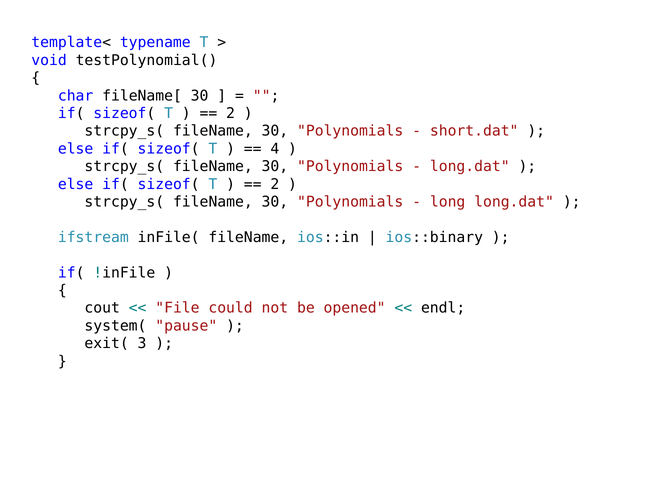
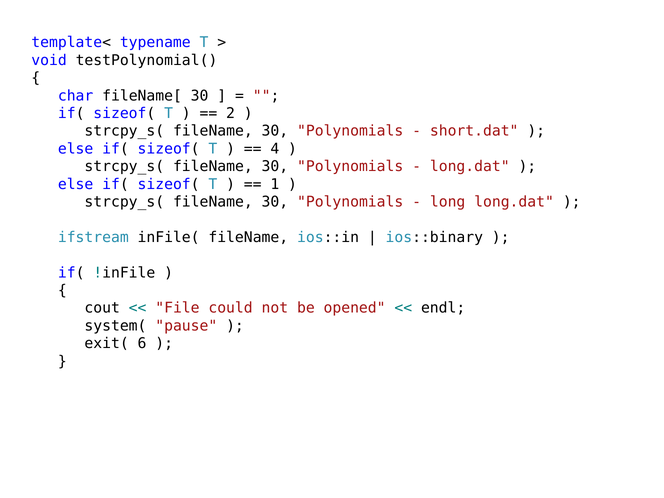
2 at (275, 184): 2 -> 1
3: 3 -> 6
